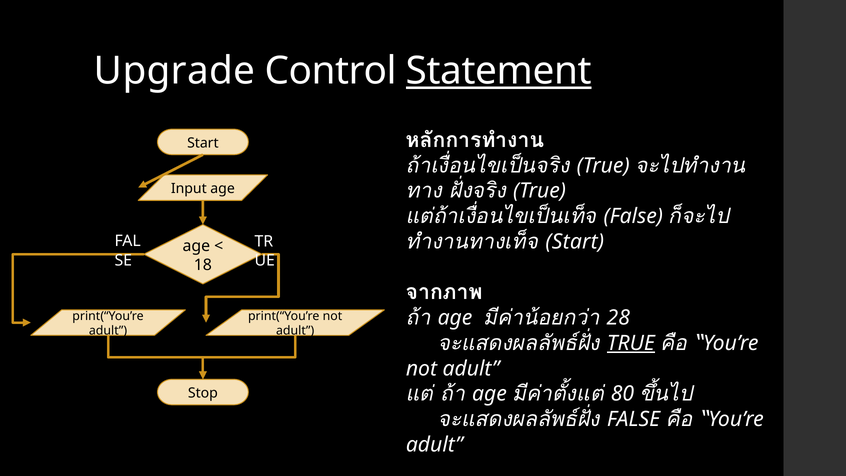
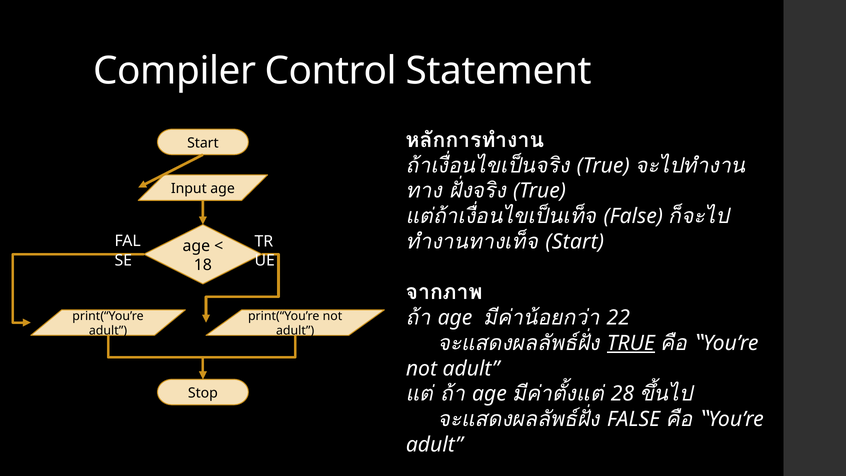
Upgrade: Upgrade -> Compiler
Statement underline: present -> none
28: 28 -> 22
80: 80 -> 28
